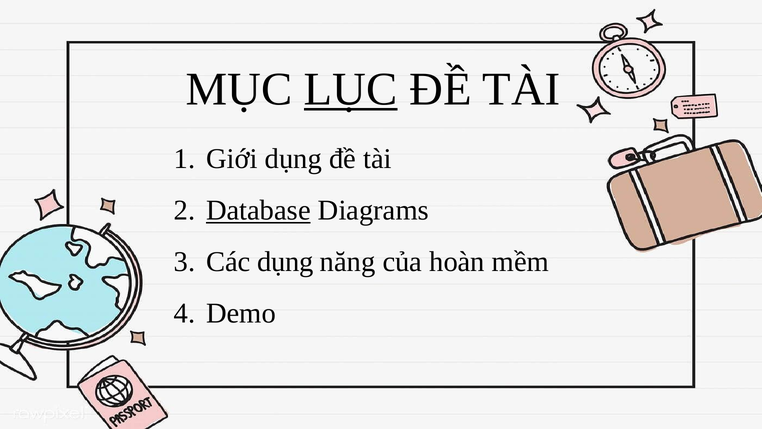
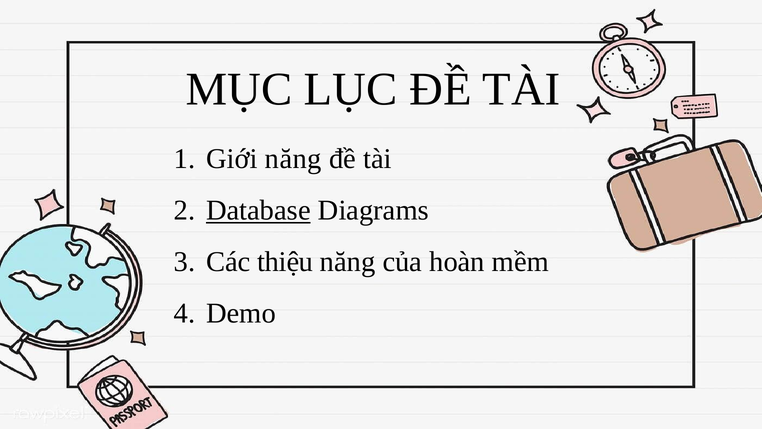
LỤC underline: present -> none
Giới dụng: dụng -> năng
Các dụng: dụng -> thiệu
